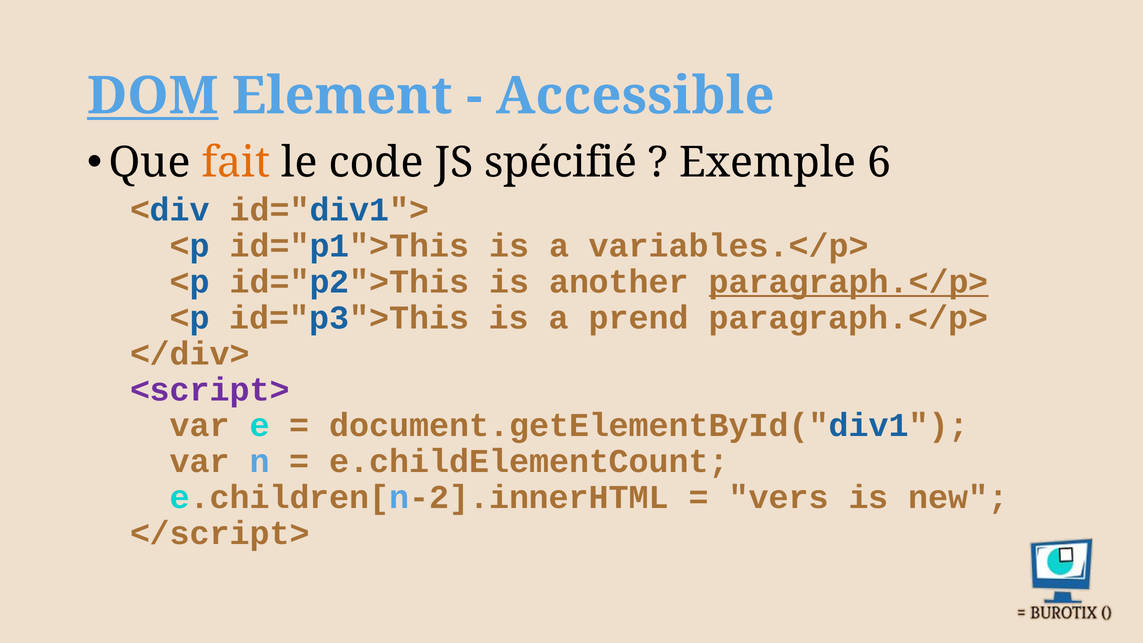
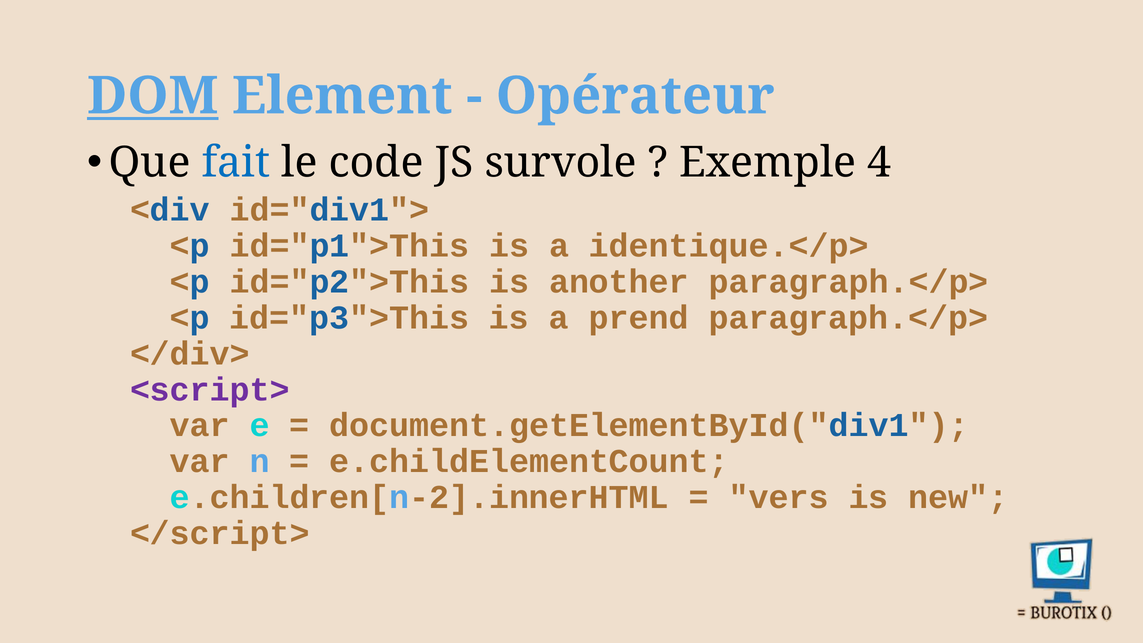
Accessible: Accessible -> Opérateur
fait colour: orange -> blue
spécifié: spécifié -> survole
6: 6 -> 4
variables.</p>: variables.</p> -> identique.</p>
paragraph.</p> at (849, 282) underline: present -> none
